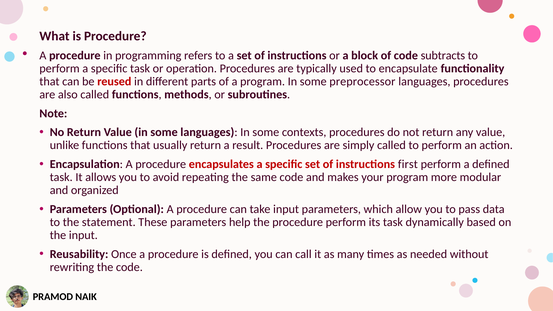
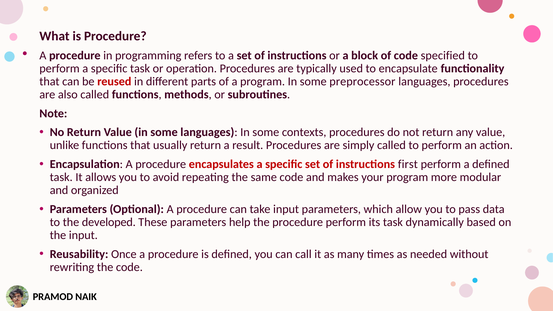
subtracts: subtracts -> specified
statement: statement -> developed
